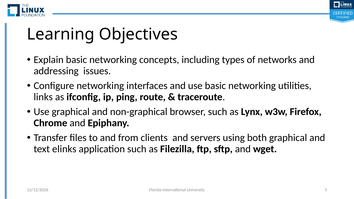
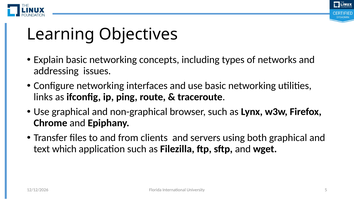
elinks: elinks -> which
